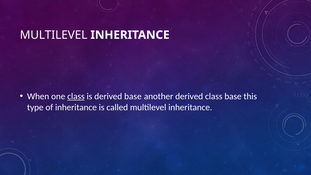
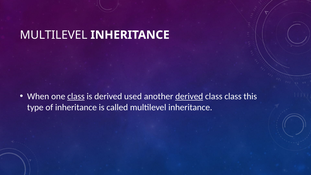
derived base: base -> used
derived at (189, 96) underline: none -> present
class base: base -> class
